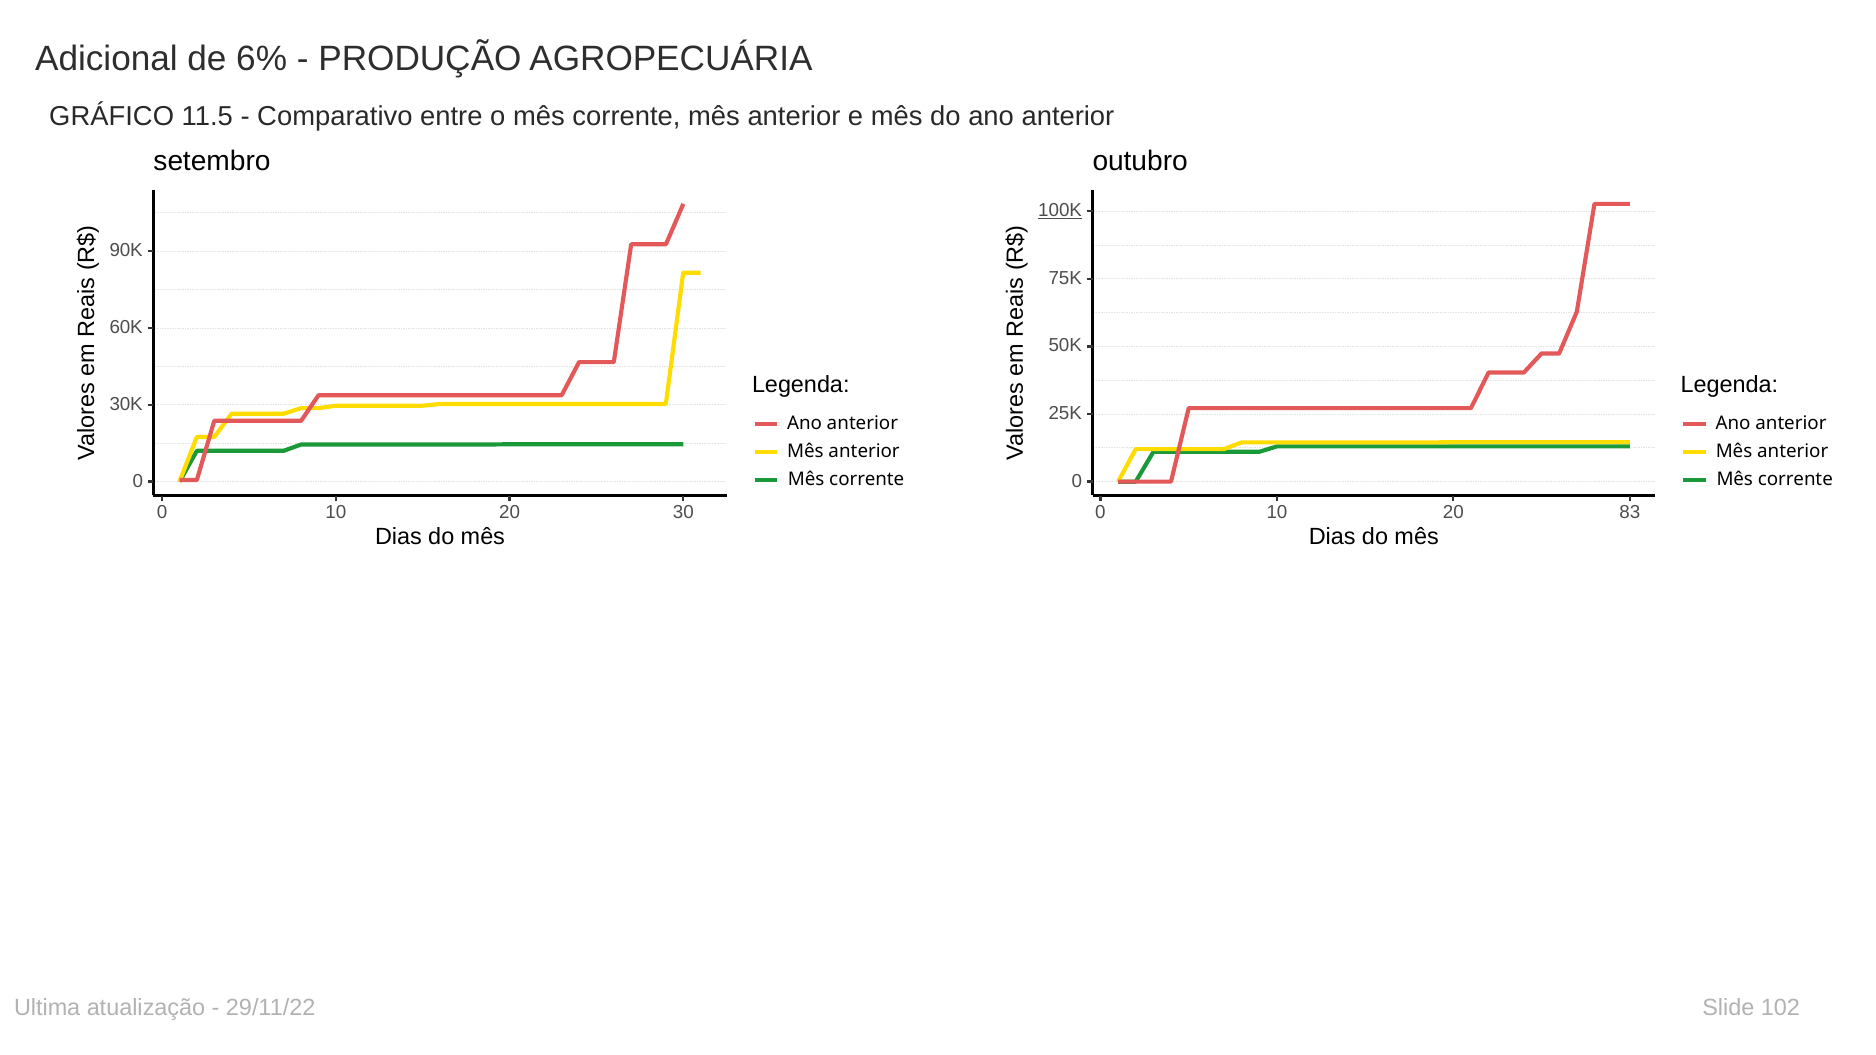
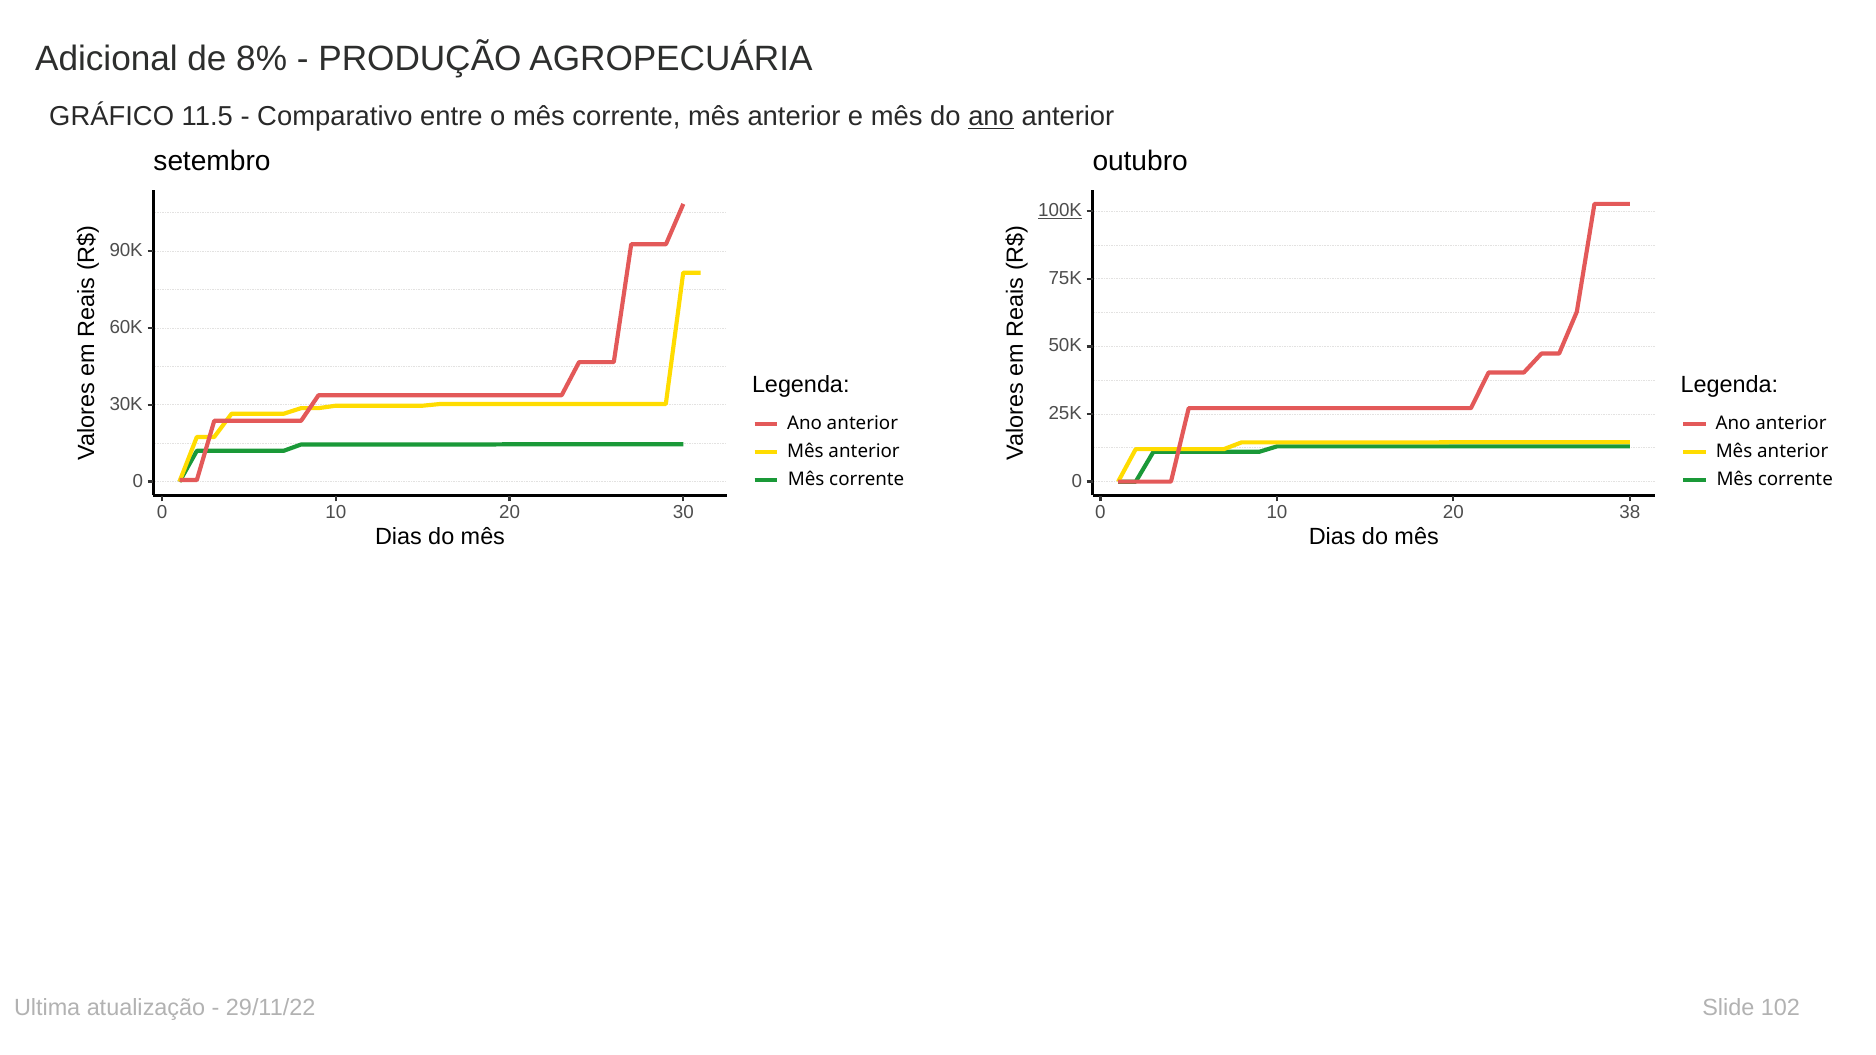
6%: 6% -> 8%
ano at (991, 117) underline: none -> present
83: 83 -> 38
